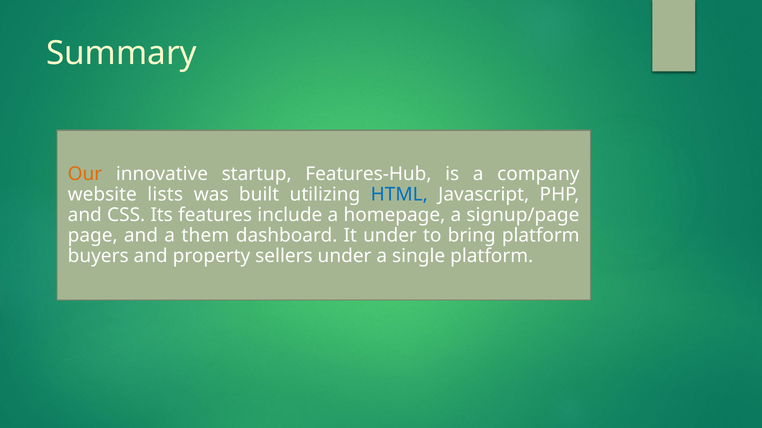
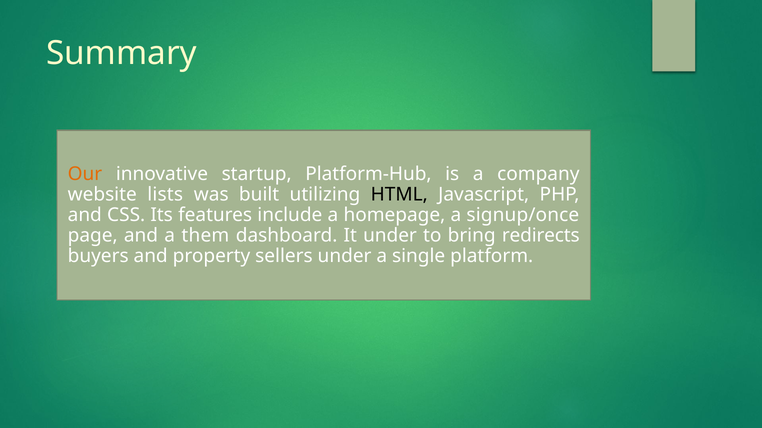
Features-Hub: Features-Hub -> Platform-Hub
HTML colour: blue -> black
signup/page: signup/page -> signup/once
bring platform: platform -> redirects
